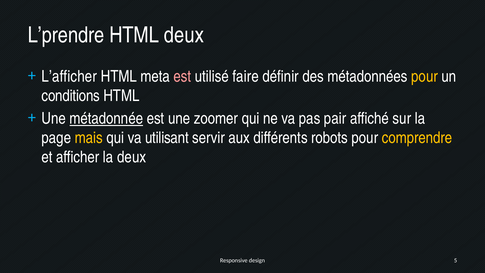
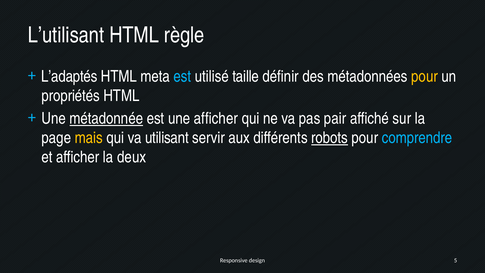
L’prendre: L’prendre -> L’utilisant
HTML deux: deux -> règle
L’afficher: L’afficher -> L’adaptés
est at (182, 76) colour: pink -> light blue
faire: faire -> taille
conditions: conditions -> propriétés
une zoomer: zoomer -> afficher
robots underline: none -> present
comprendre colour: yellow -> light blue
